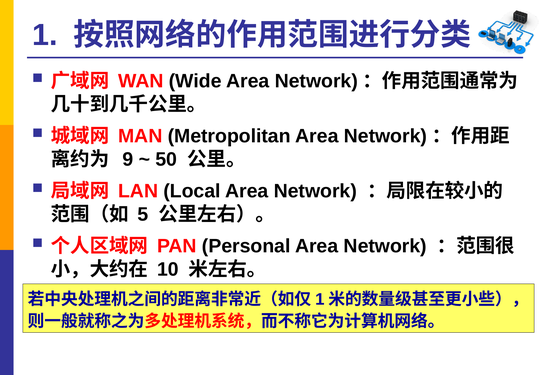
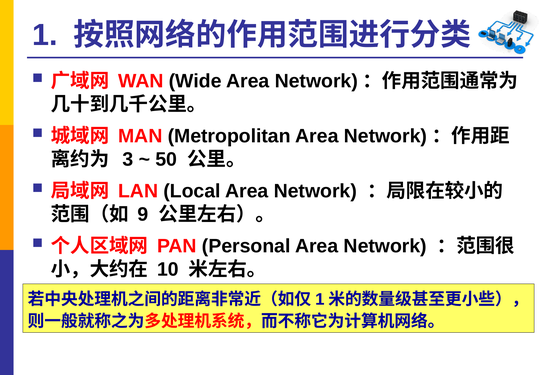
9: 9 -> 3
5: 5 -> 9
